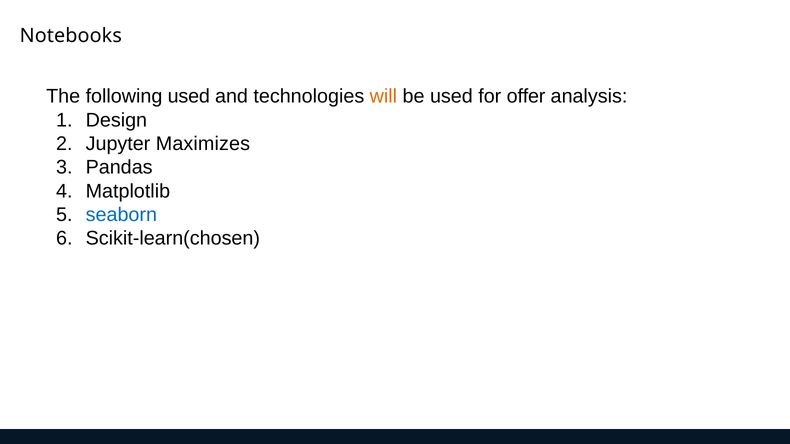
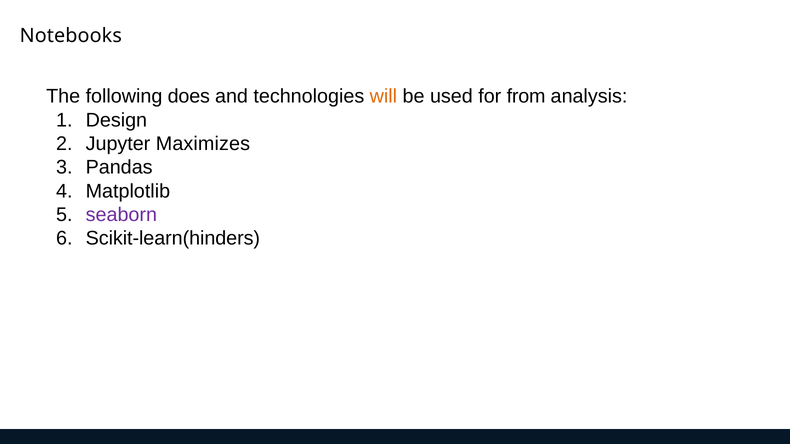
following used: used -> does
offer: offer -> from
seaborn colour: blue -> purple
Scikit-learn(chosen: Scikit-learn(chosen -> Scikit-learn(hinders
